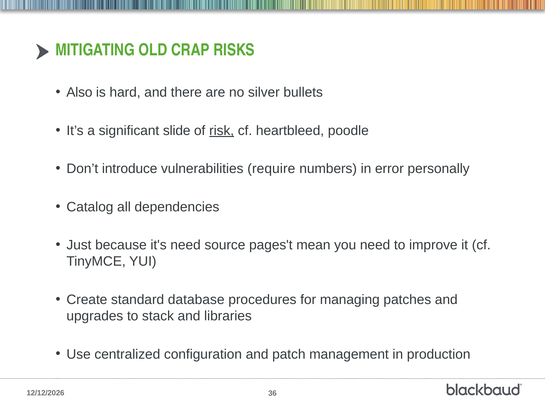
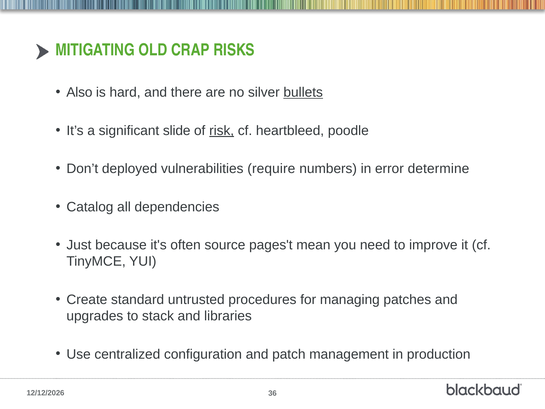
bullets underline: none -> present
introduce: introduce -> deployed
personally: personally -> determine
it's need: need -> often
database: database -> untrusted
